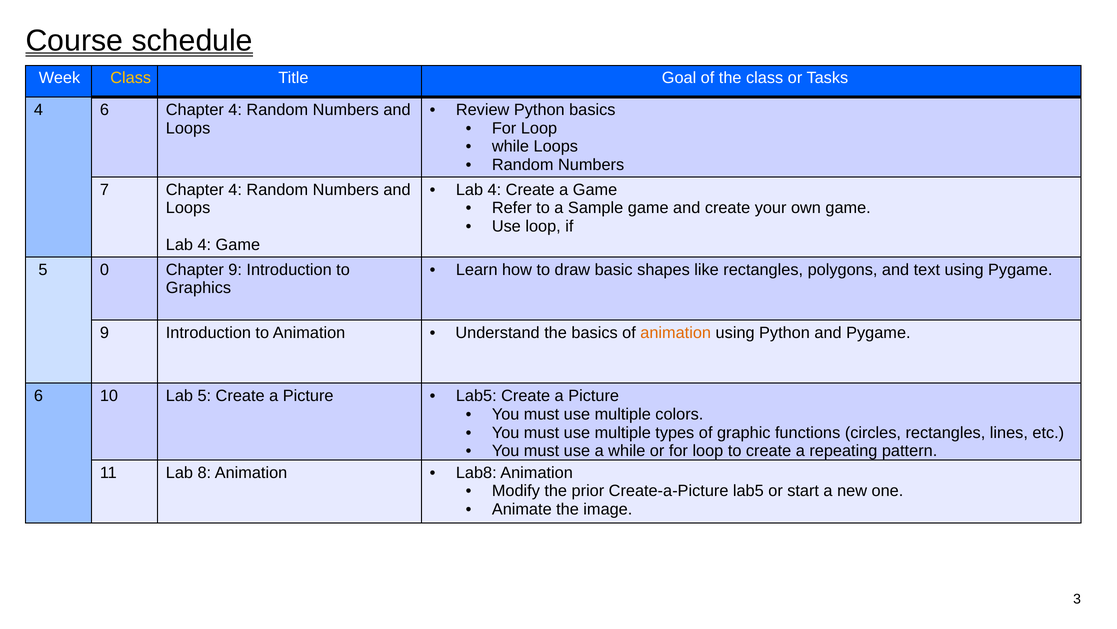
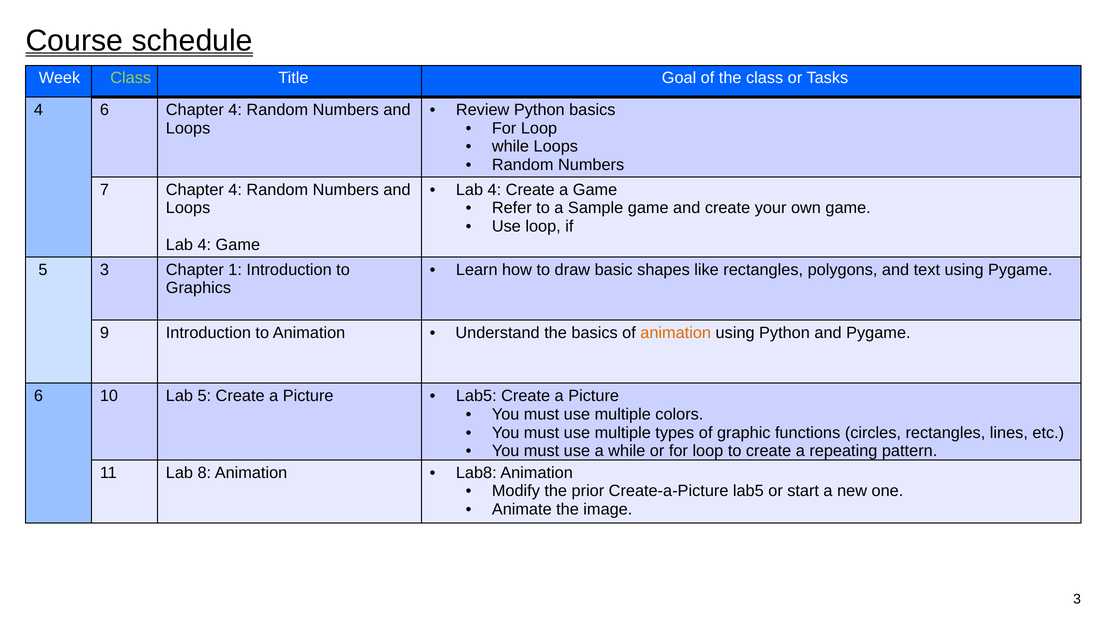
Class at (131, 78) colour: yellow -> light green
5 0: 0 -> 3
Chapter 9: 9 -> 1
